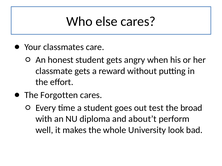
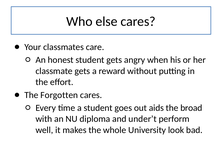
test: test -> aids
about’t: about’t -> under’t
